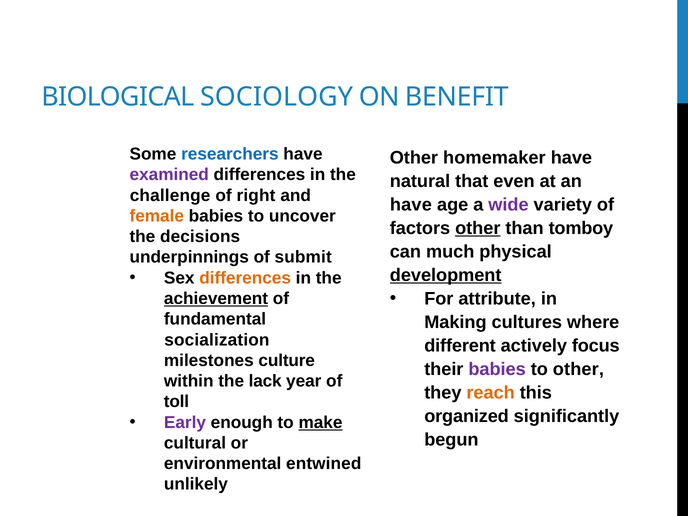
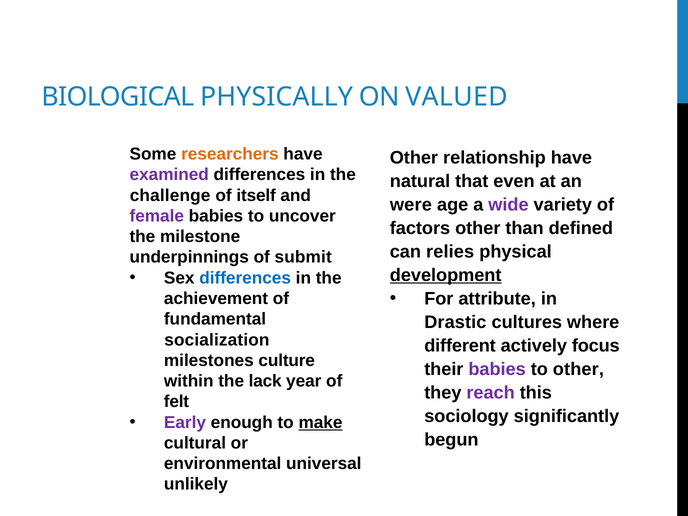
SOCIOLOGY: SOCIOLOGY -> PHYSICALLY
BENEFIT: BENEFIT -> VALUED
researchers colour: blue -> orange
homemaker: homemaker -> relationship
right: right -> itself
have at (411, 205): have -> were
female colour: orange -> purple
other at (478, 228) underline: present -> none
tomboy: tomboy -> defined
decisions: decisions -> milestone
much: much -> relies
differences at (245, 278) colour: orange -> blue
achievement underline: present -> none
Making: Making -> Drastic
reach colour: orange -> purple
toll: toll -> felt
organized: organized -> sociology
entwined: entwined -> universal
